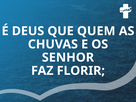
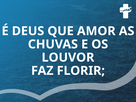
QUEM: QUEM -> AMOR
SENHOR: SENHOR -> LOUVOR
